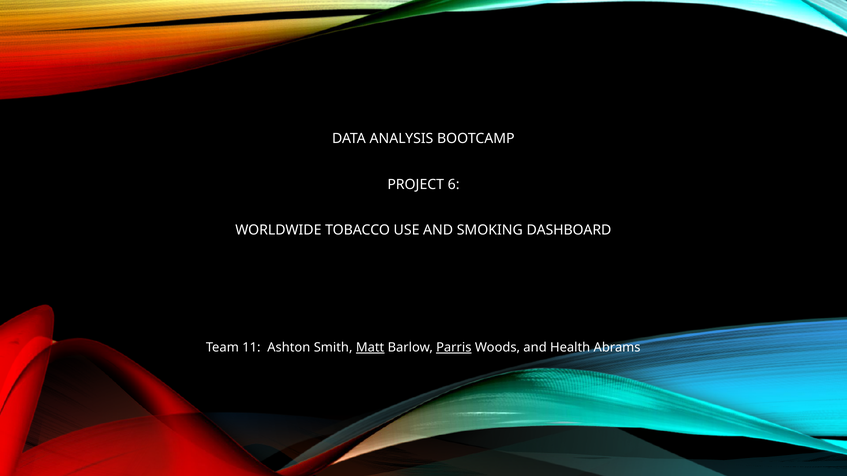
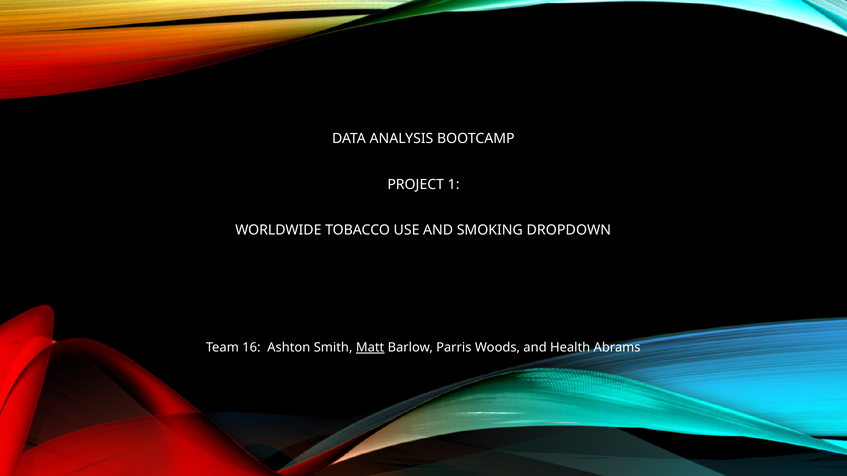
6: 6 -> 1
DASHBOARD: DASHBOARD -> DROPDOWN
11: 11 -> 16
Parris underline: present -> none
